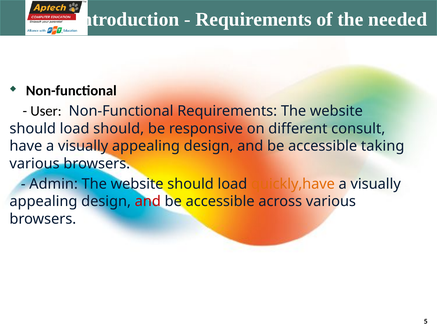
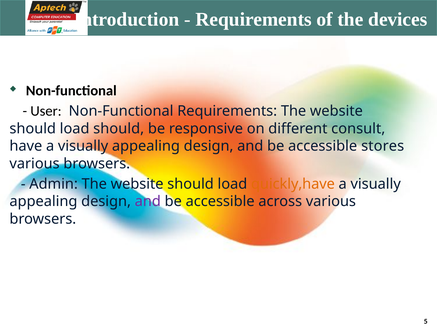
needed: needed -> devices
taking: taking -> stores
and at (148, 201) colour: red -> purple
